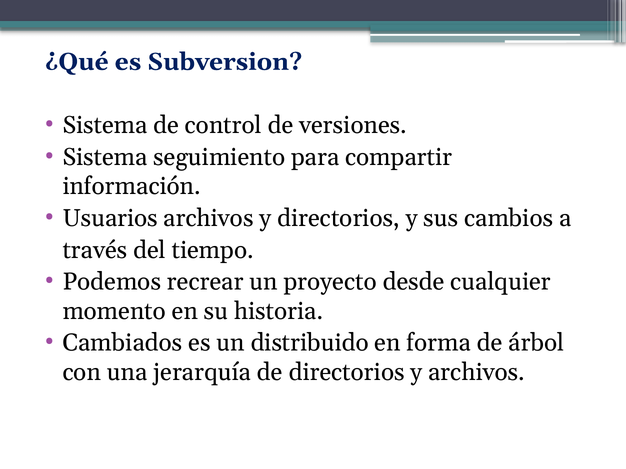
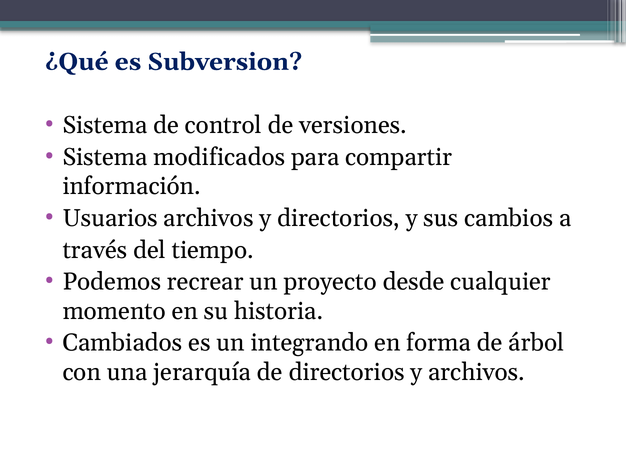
seguimiento: seguimiento -> modificados
distribuido: distribuido -> integrando
